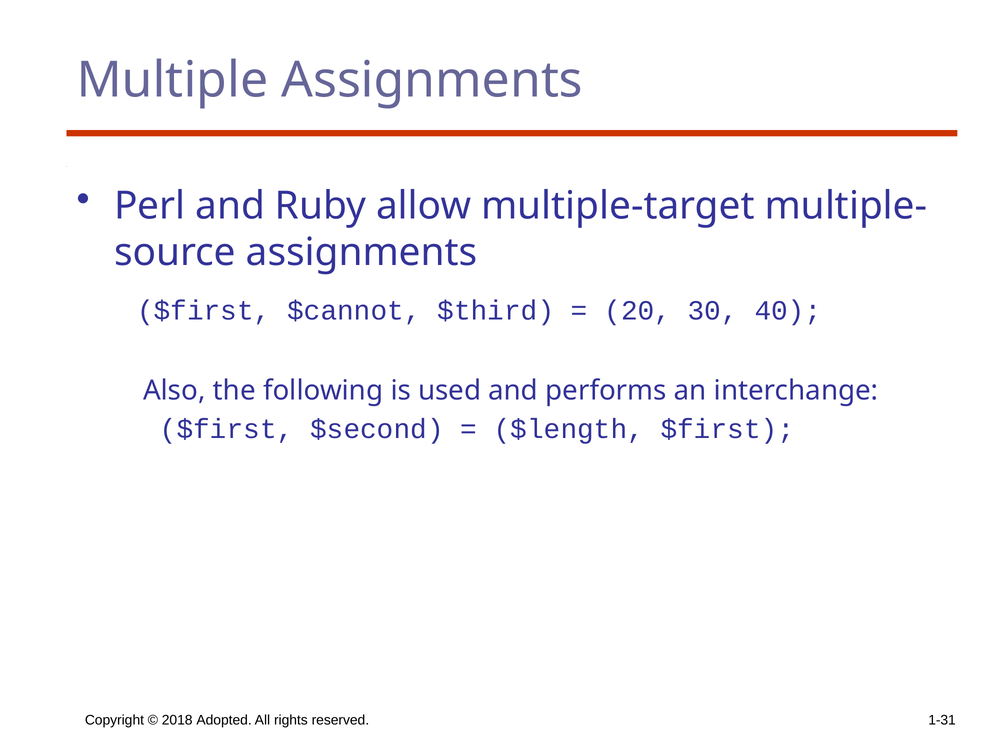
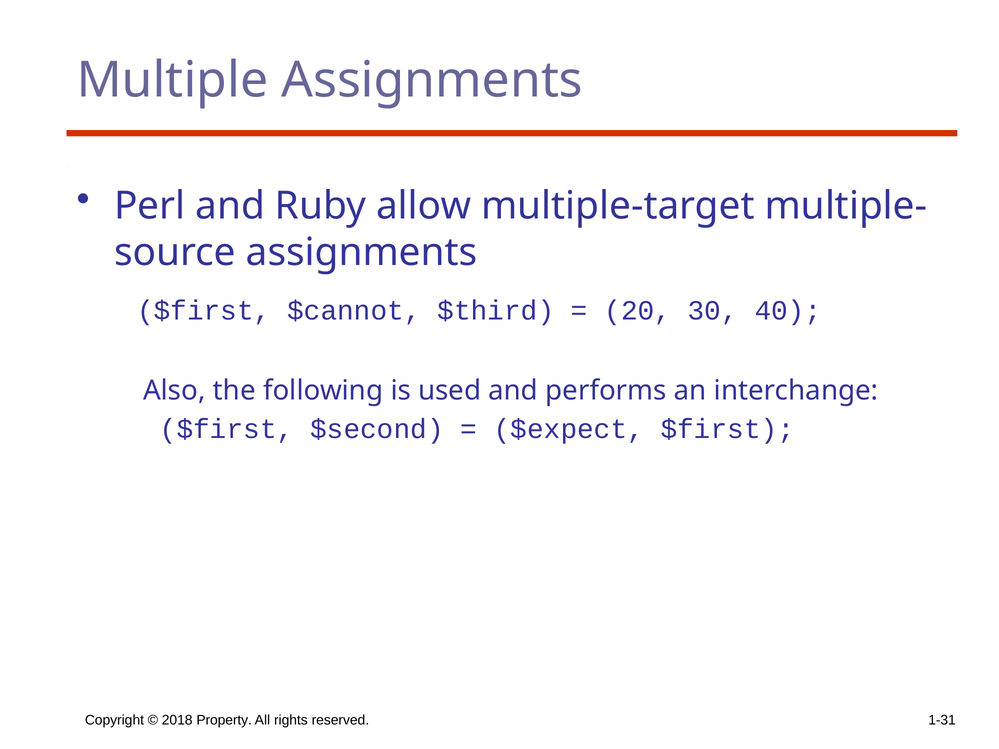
$length: $length -> $expect
Adopted: Adopted -> Property
